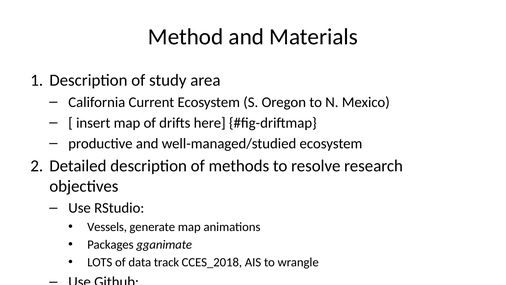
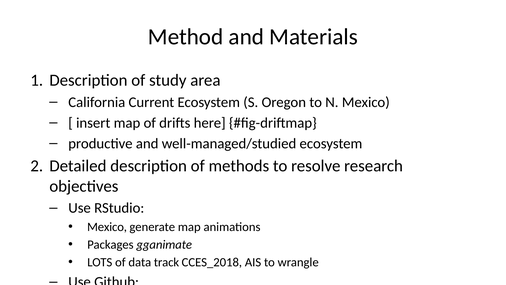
Vessels at (107, 227): Vessels -> Mexico
